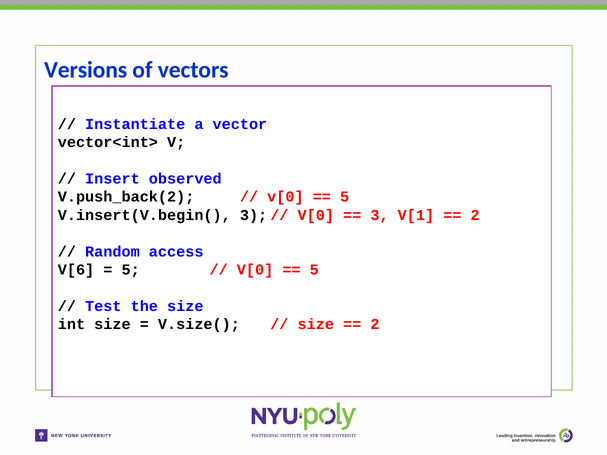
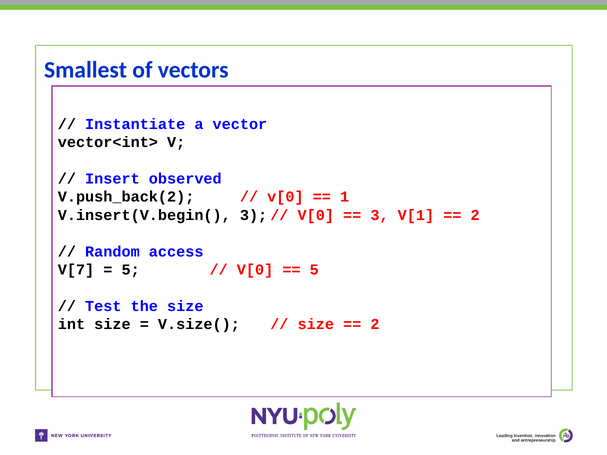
Versions: Versions -> Smallest
5 at (345, 197): 5 -> 1
V[6: V[6 -> V[7
